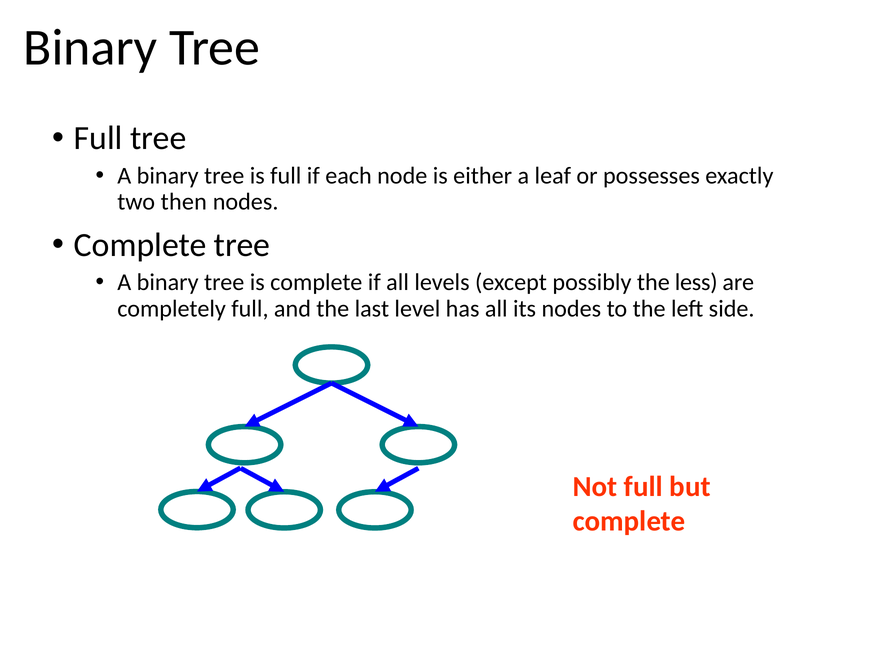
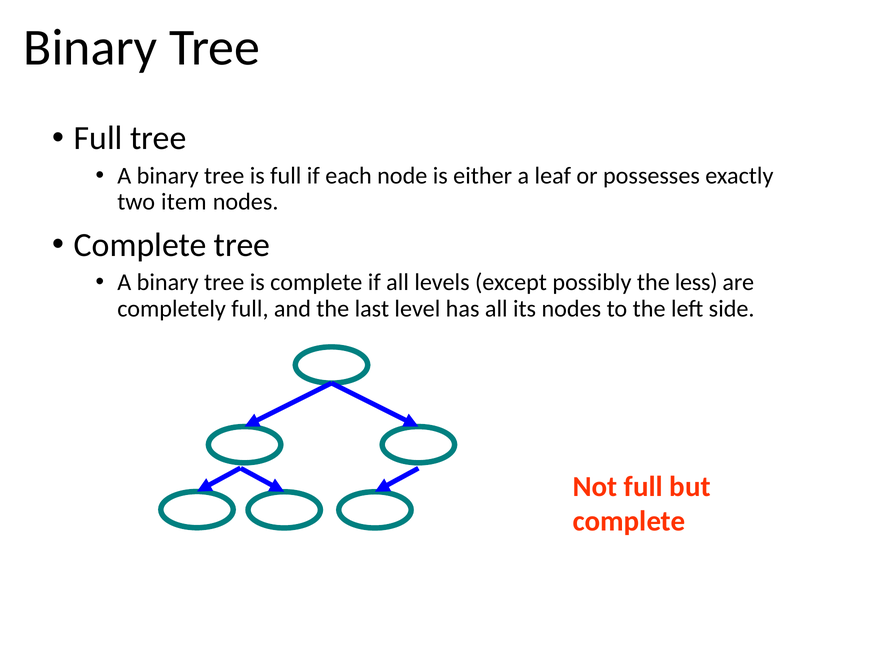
then: then -> item
